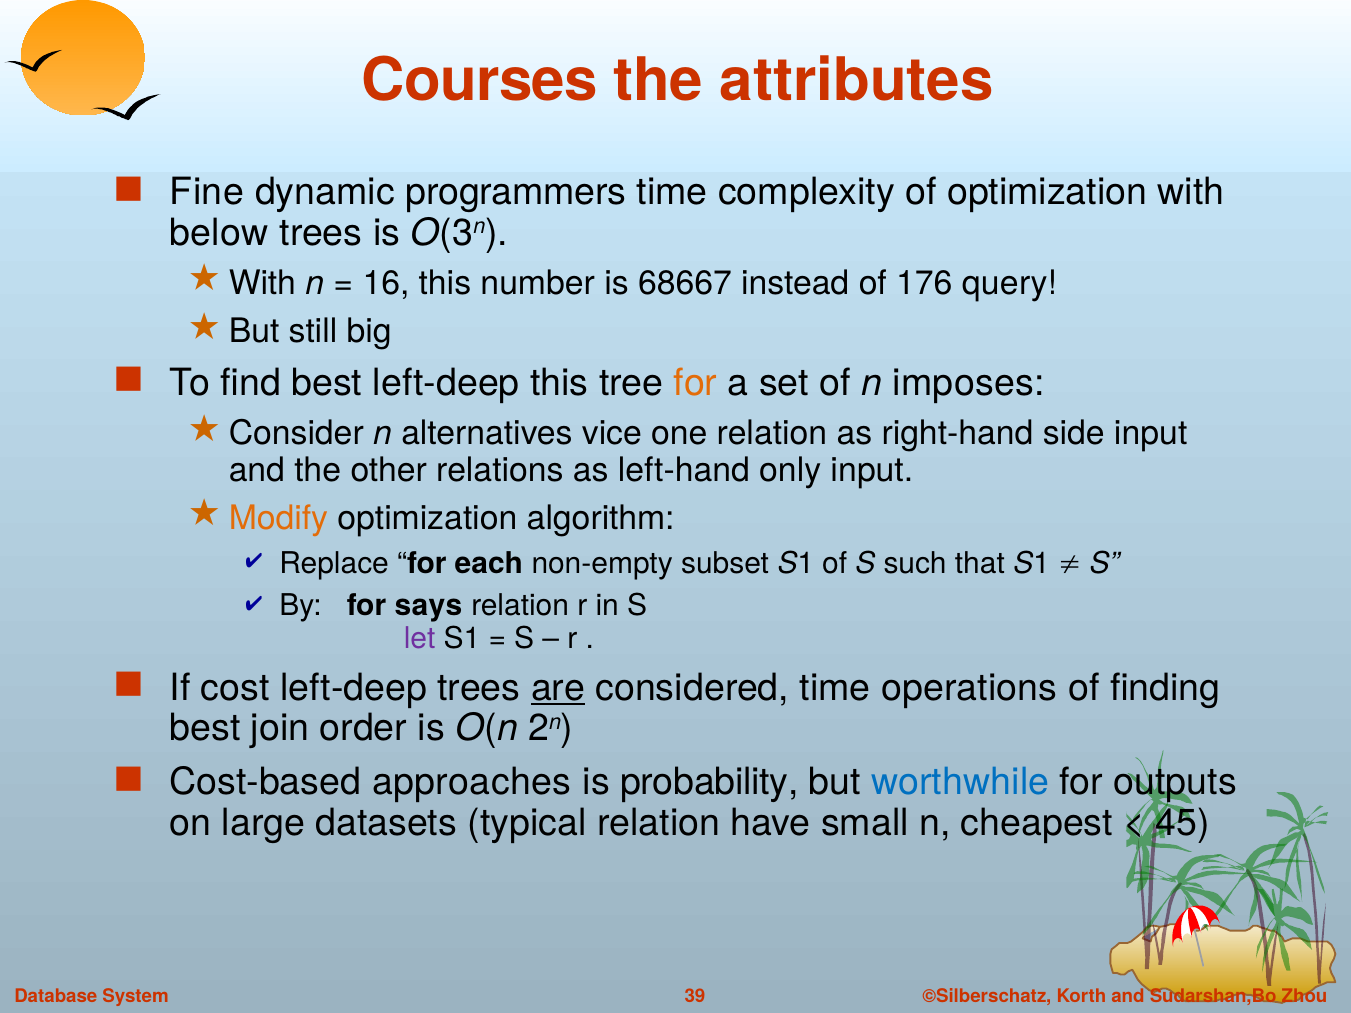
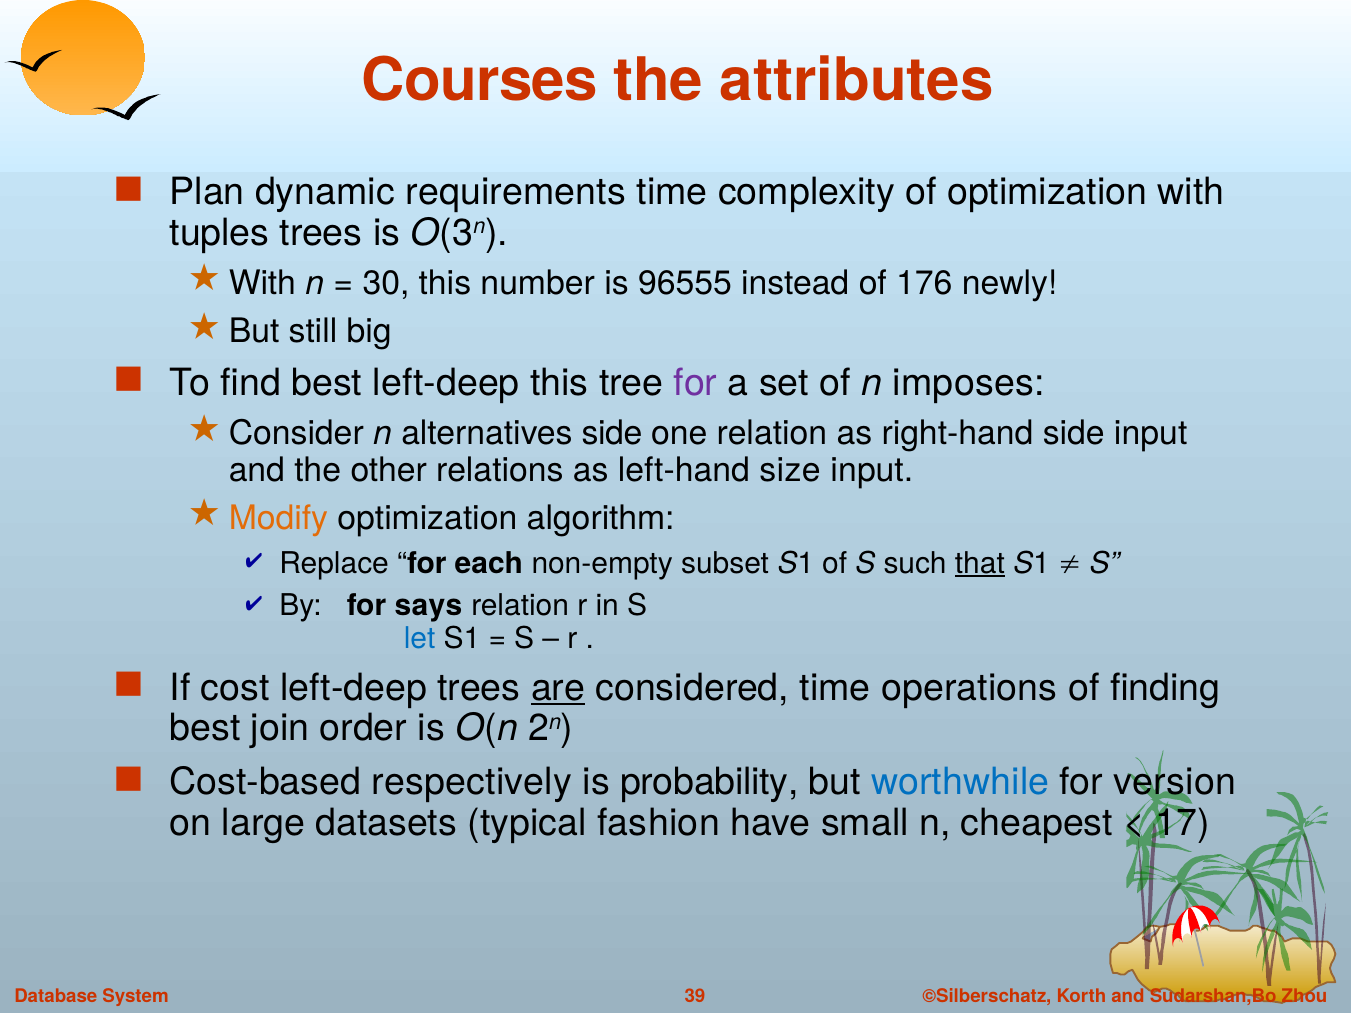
Fine: Fine -> Plan
programmers: programmers -> requirements
below: below -> tuples
16: 16 -> 30
68667: 68667 -> 96555
query: query -> newly
for at (696, 383) colour: orange -> purple
alternatives vice: vice -> side
only: only -> size
that underline: none -> present
let colour: purple -> blue
approaches: approaches -> respectively
outputs: outputs -> version
typical relation: relation -> fashion
45: 45 -> 17
